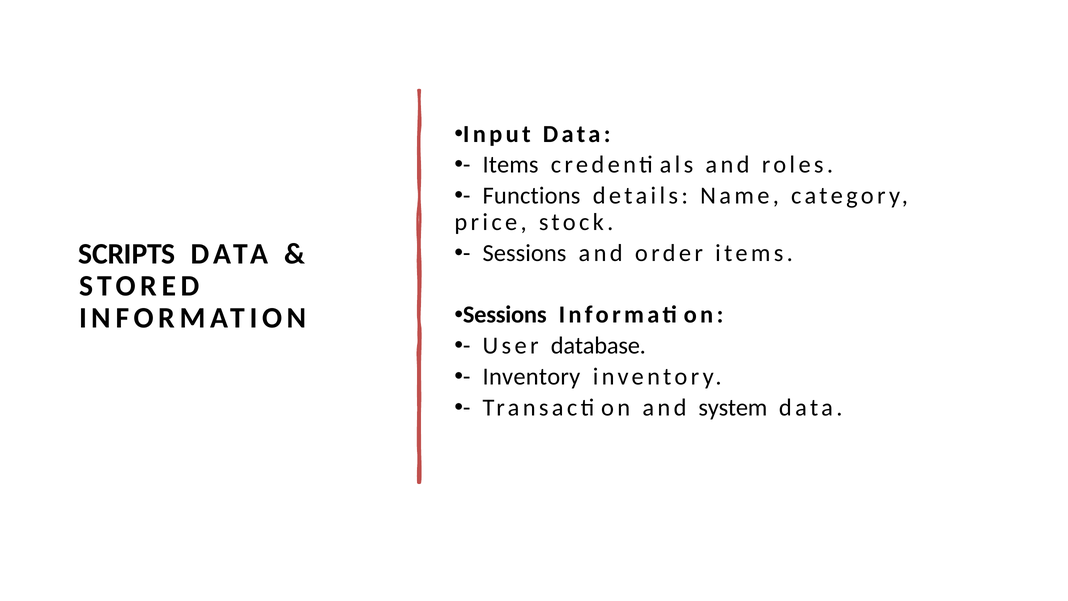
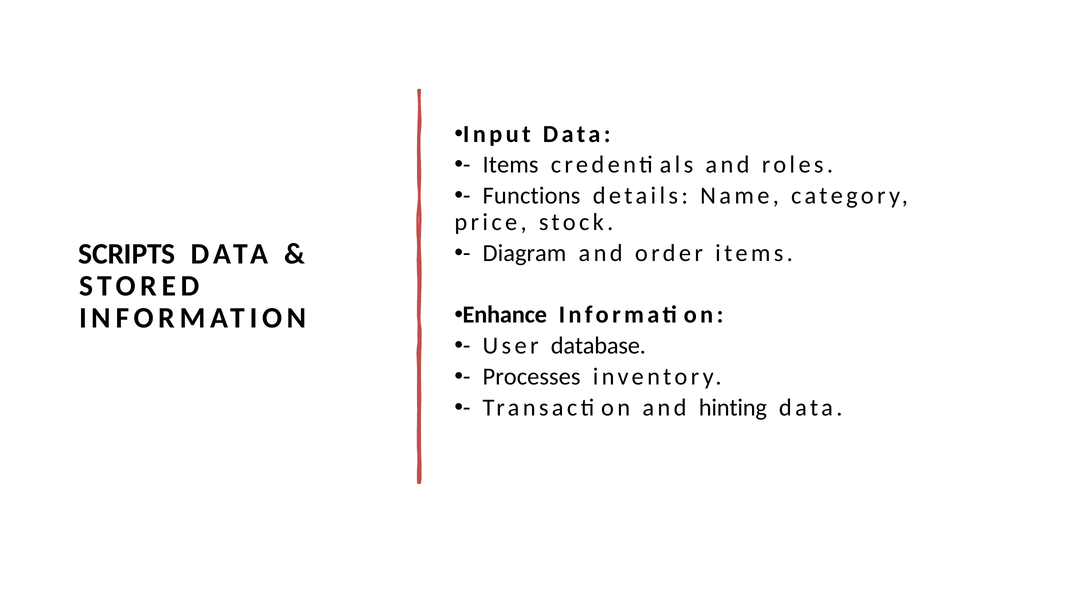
Sessions at (524, 253): Sessions -> Diagram
Sessions at (505, 315): Sessions -> Enhance
Inventory at (531, 377): Inventory -> Processes
system: system -> hinting
